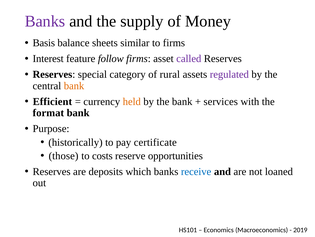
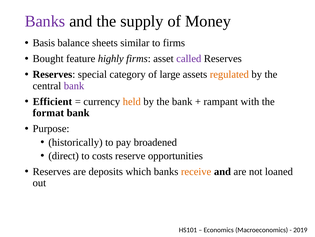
Interest: Interest -> Bought
follow: follow -> highly
rural: rural -> large
regulated colour: purple -> orange
bank at (74, 86) colour: orange -> purple
services: services -> rampant
certificate: certificate -> broadened
those: those -> direct
receive colour: blue -> orange
